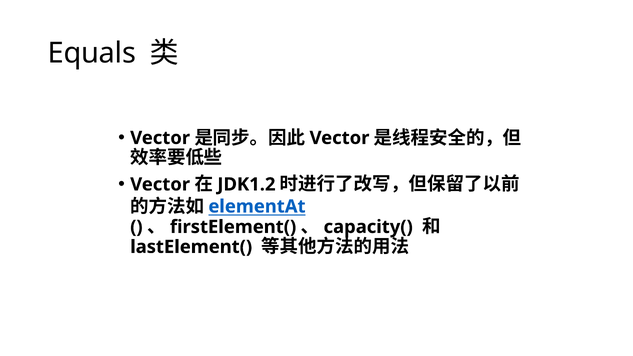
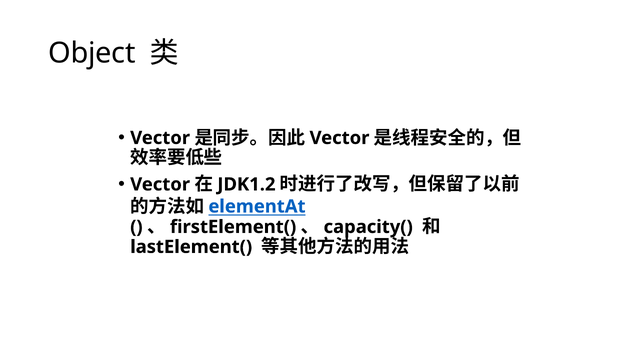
Equals: Equals -> Object
